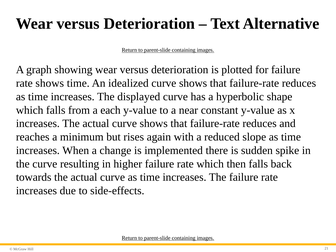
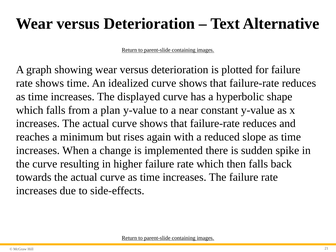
each: each -> plan
